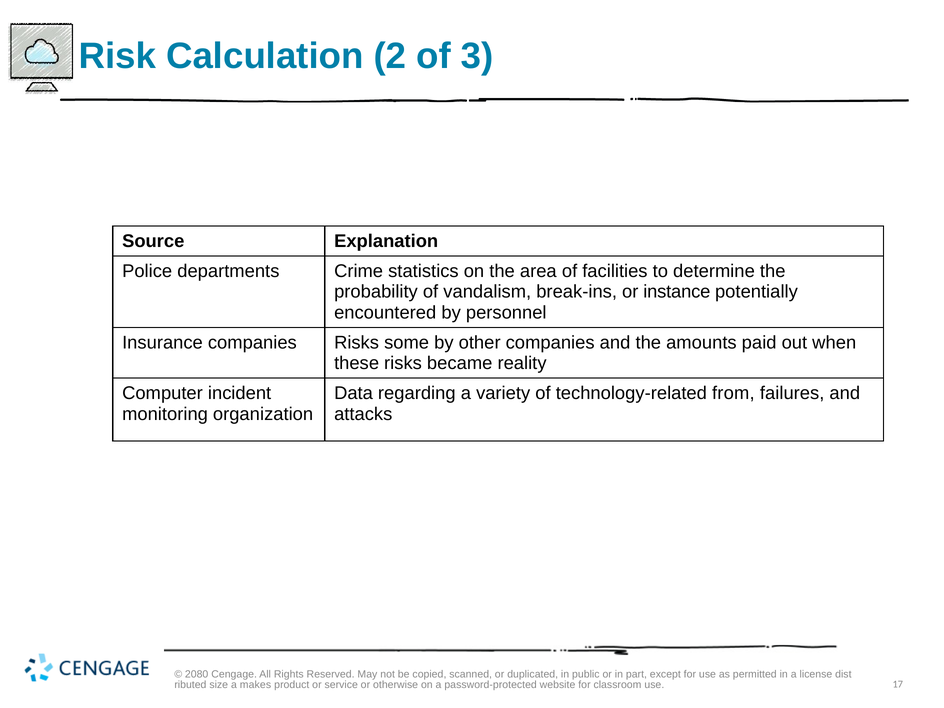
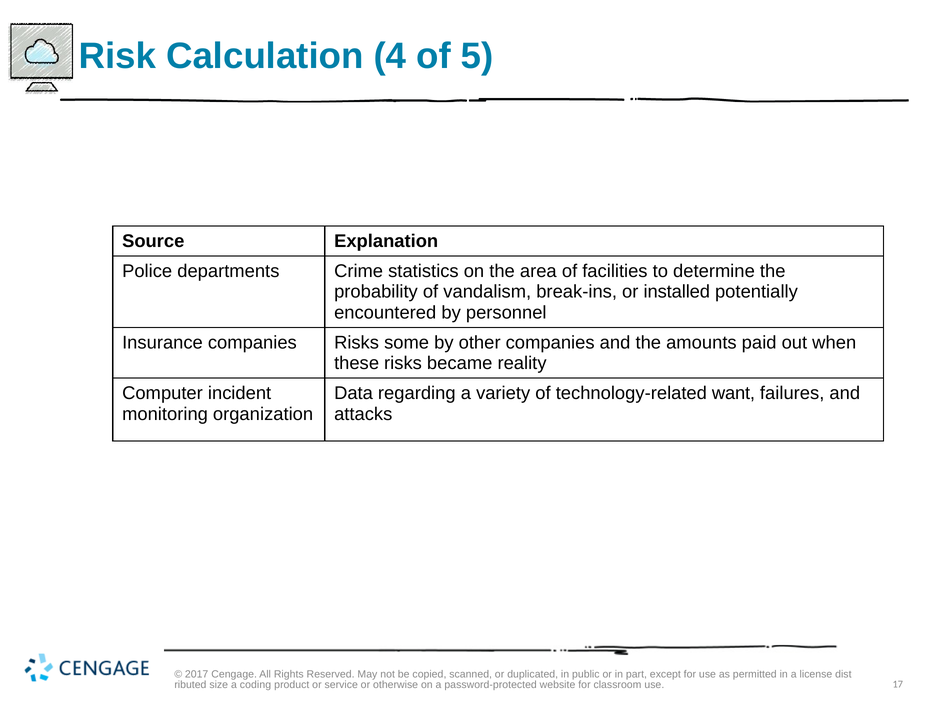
2: 2 -> 4
3: 3 -> 5
instance: instance -> installed
from: from -> want
2080: 2080 -> 2017
makes: makes -> coding
